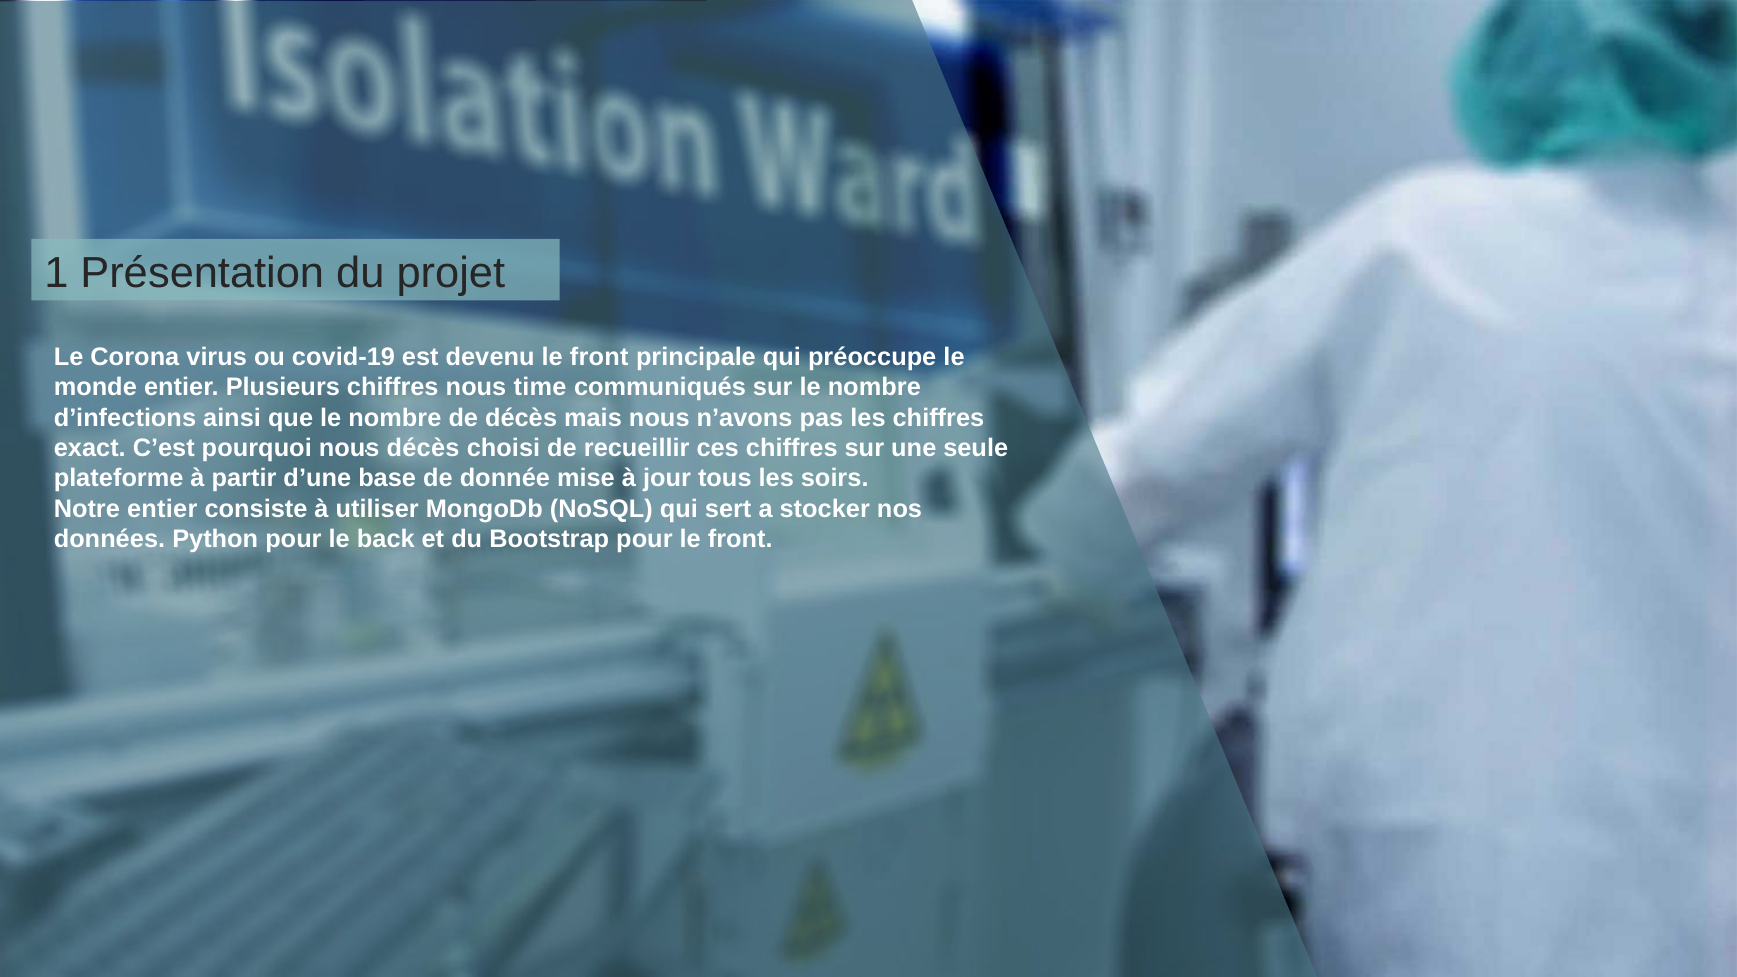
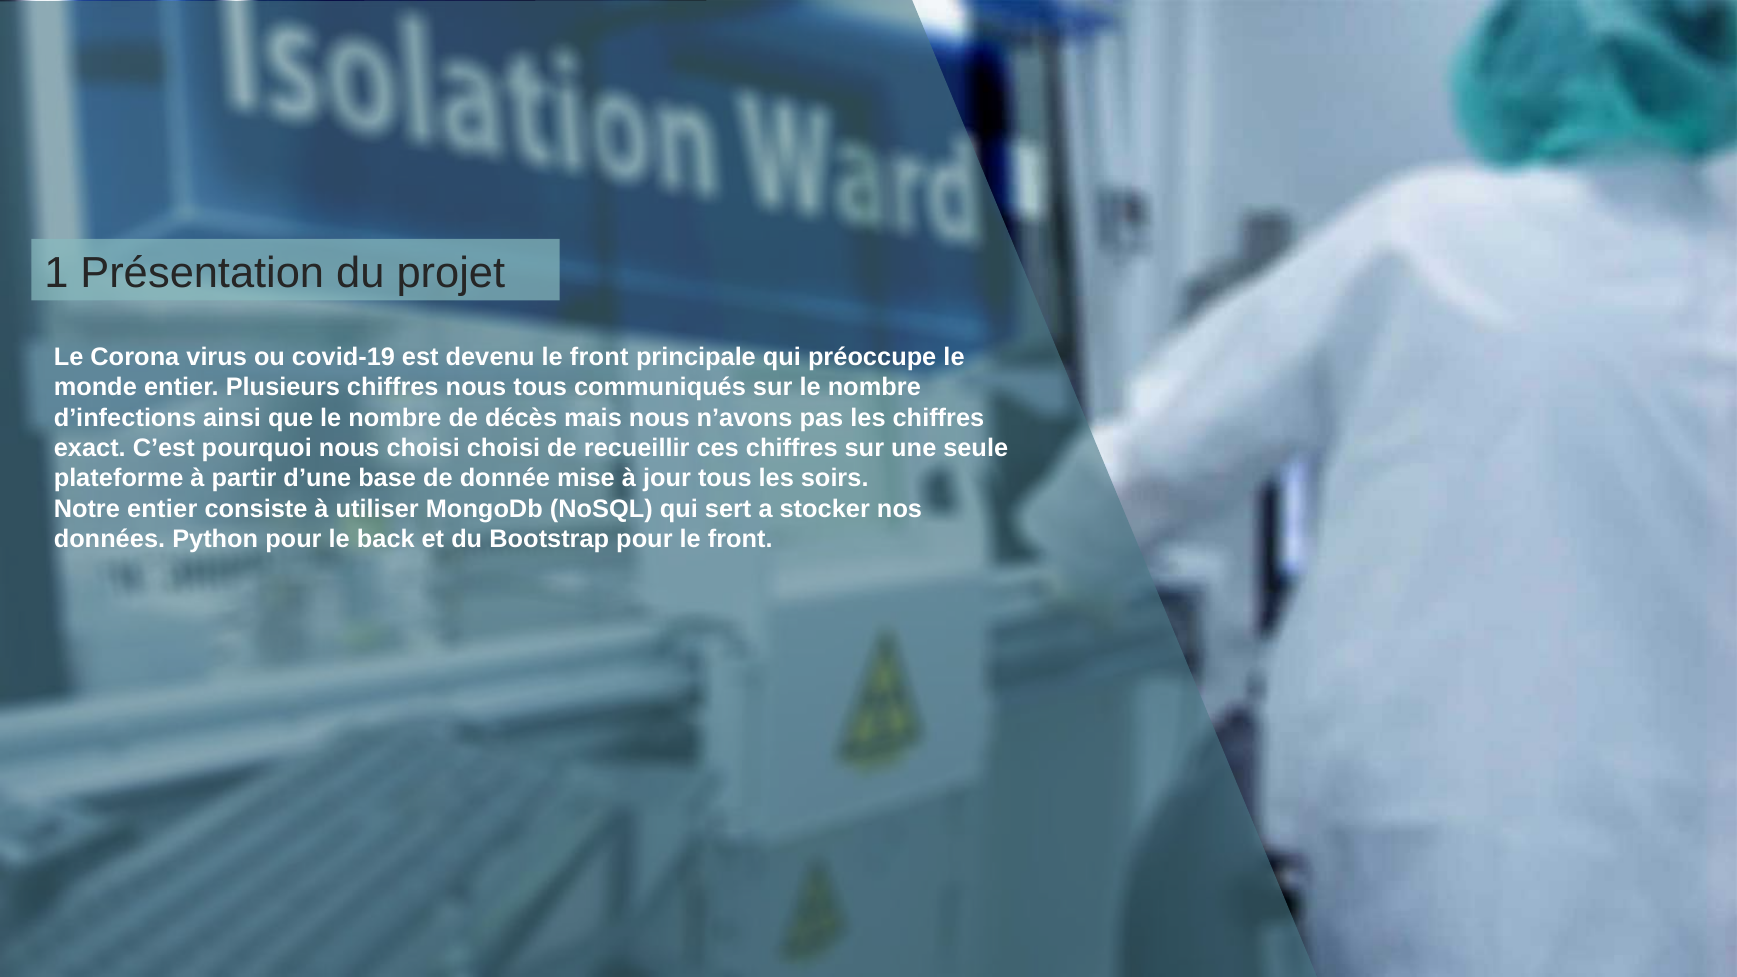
nous time: time -> tous
décès at (423, 448): décès -> choisi
